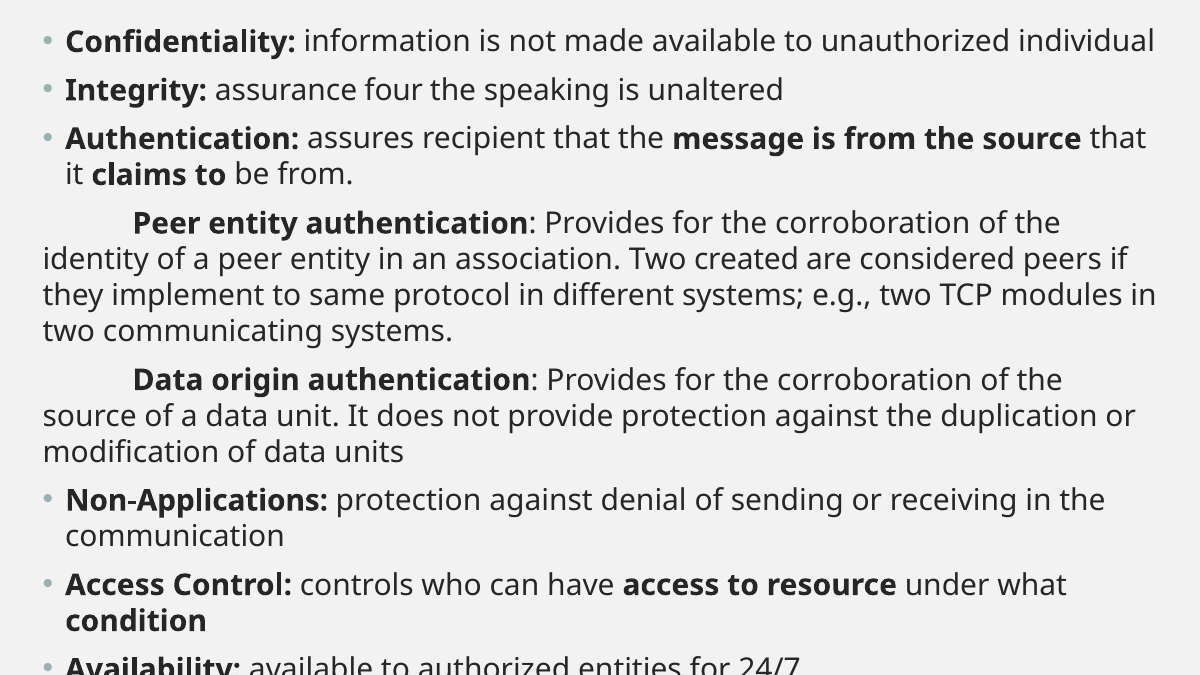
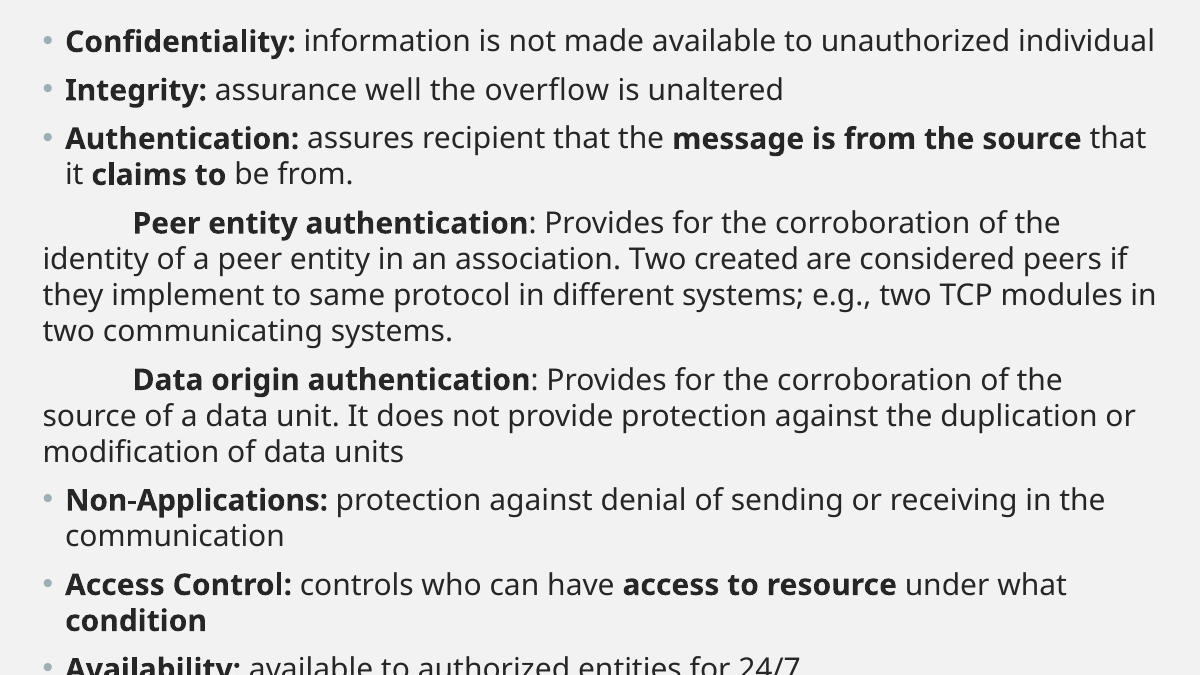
four: four -> well
speaking: speaking -> overflow
